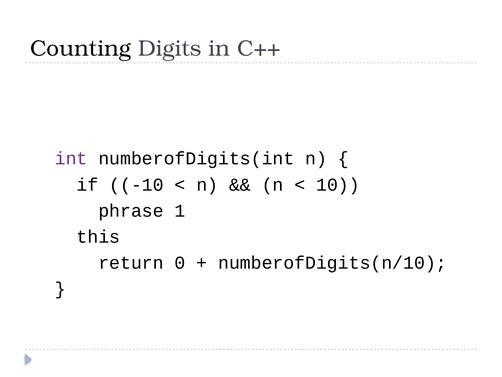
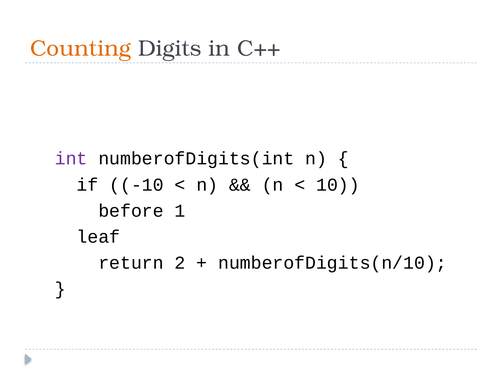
Counting colour: black -> orange
phrase: phrase -> before
this: this -> leaf
0: 0 -> 2
